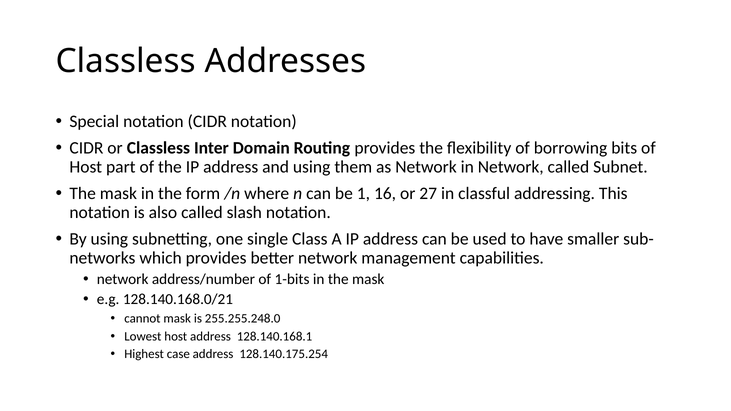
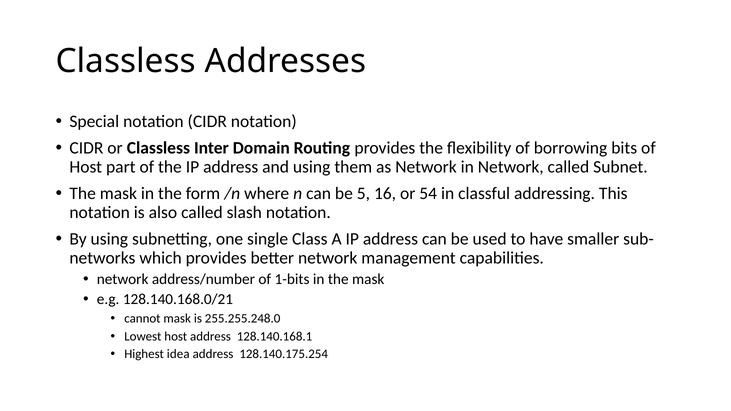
1: 1 -> 5
27: 27 -> 54
case: case -> idea
